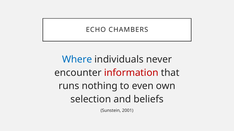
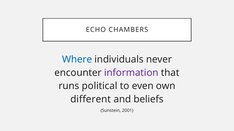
information colour: red -> purple
nothing: nothing -> political
selection: selection -> different
